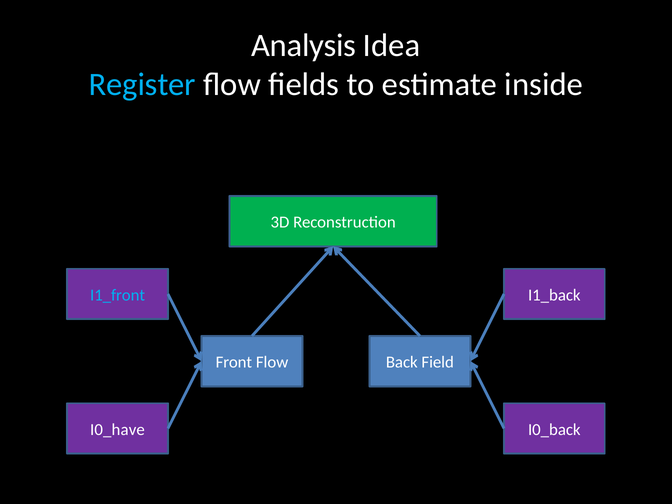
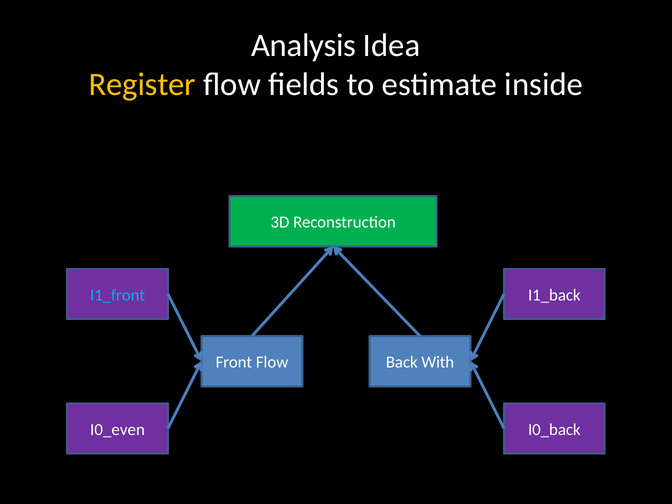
Register colour: light blue -> yellow
Field: Field -> With
I0_have: I0_have -> I0_even
